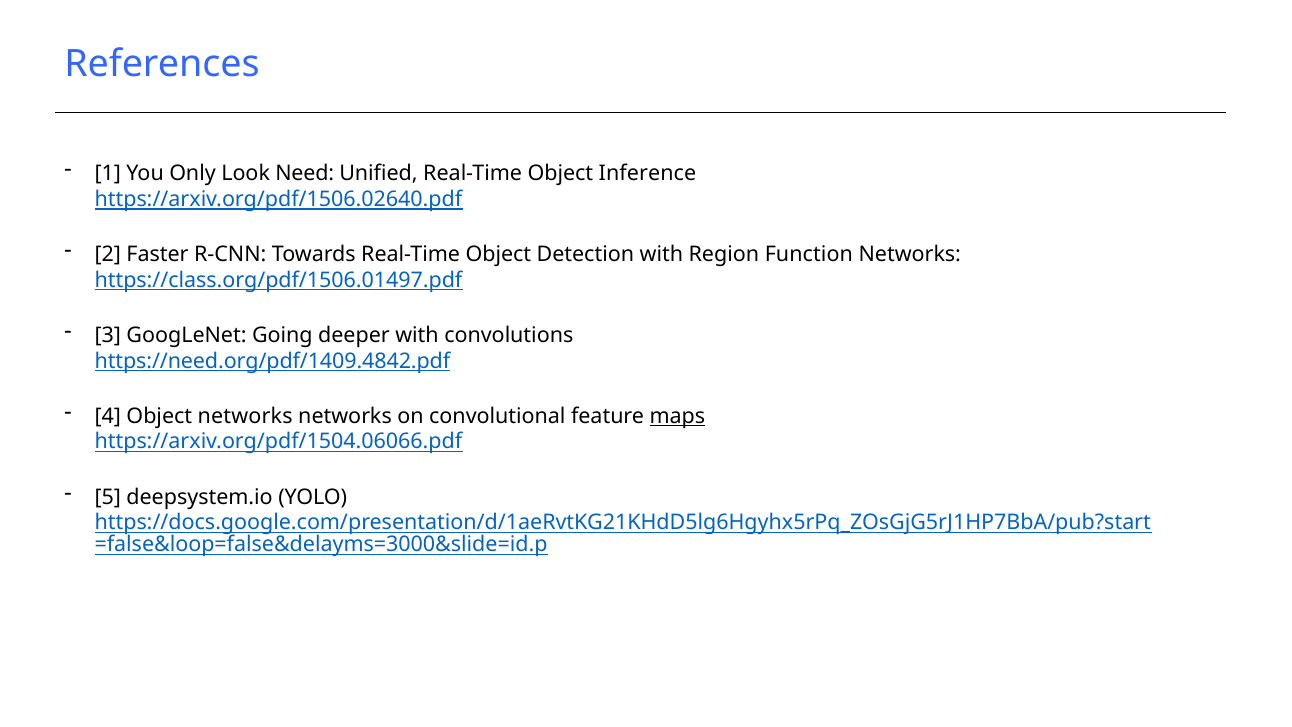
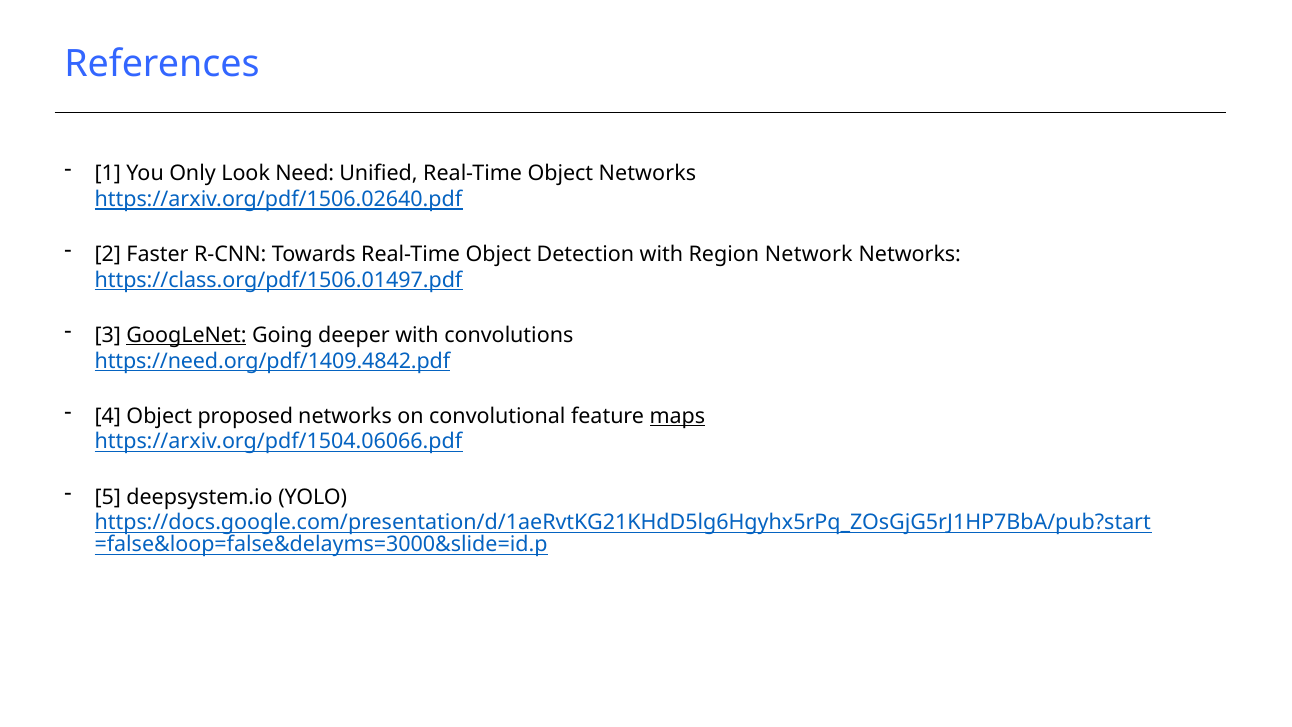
Object Inference: Inference -> Networks
Function: Function -> Network
GoogLeNet underline: none -> present
Object networks: networks -> proposed
